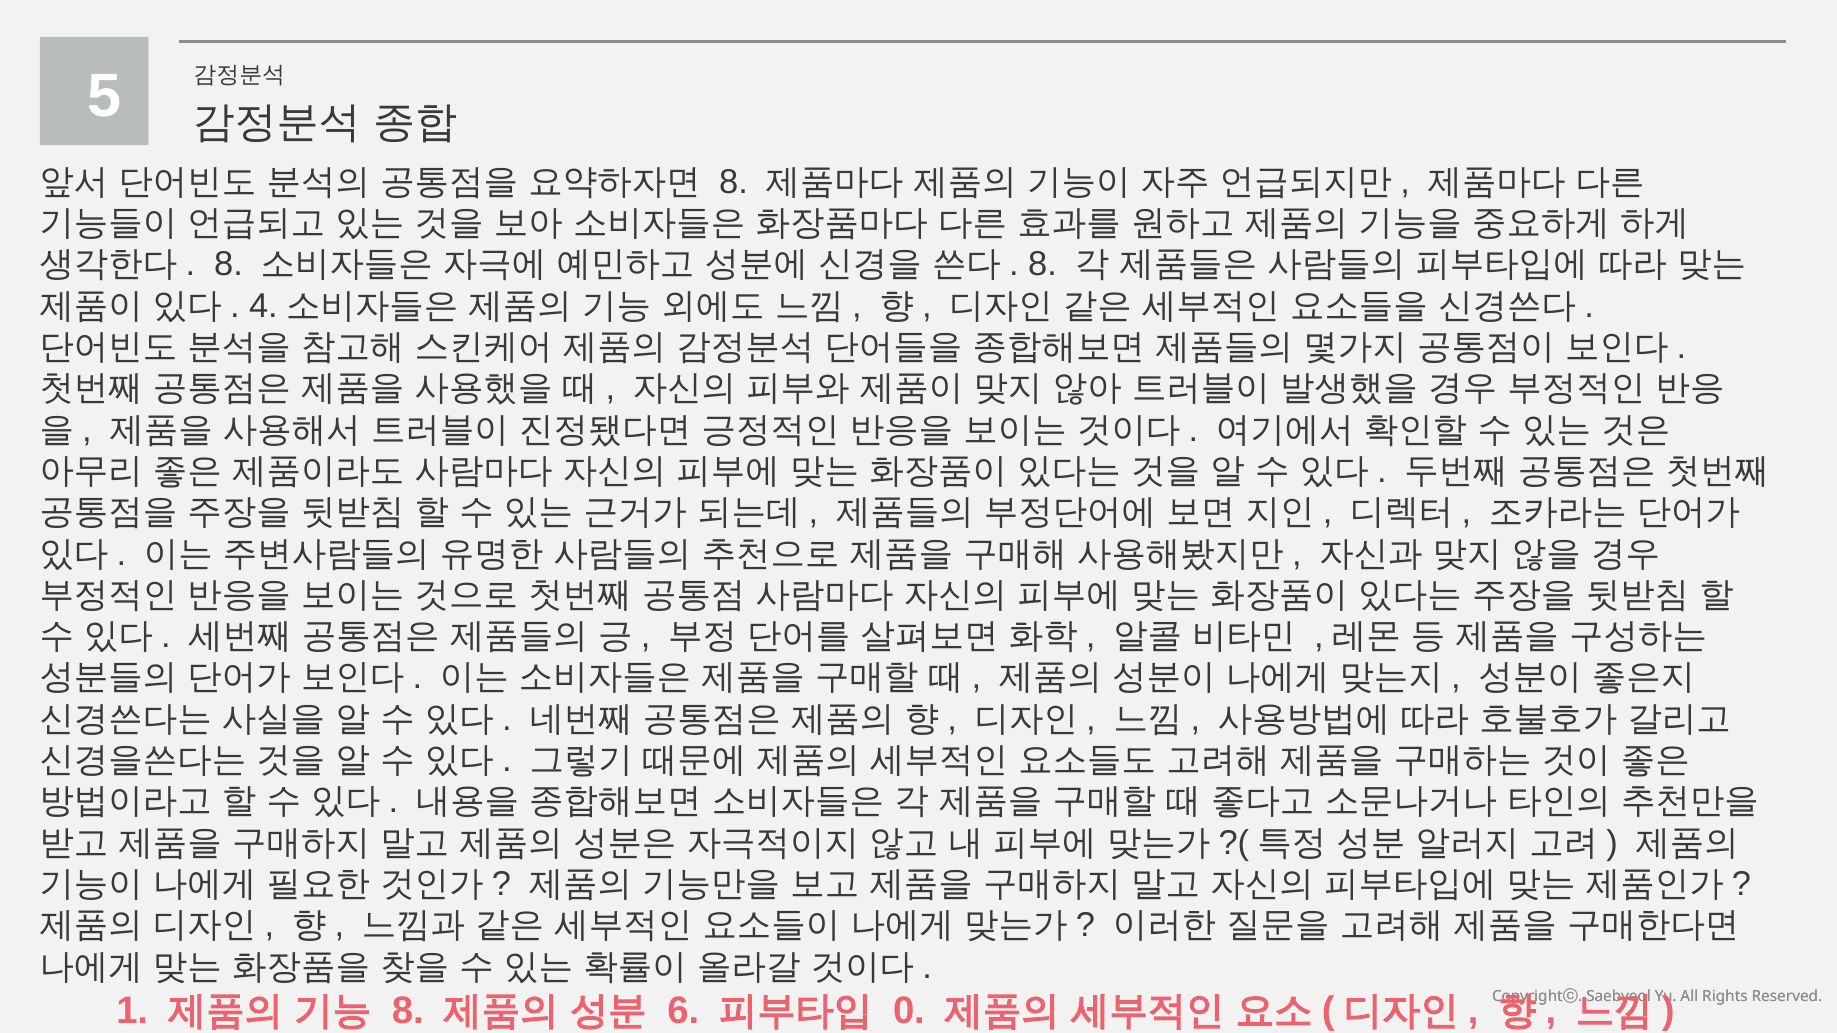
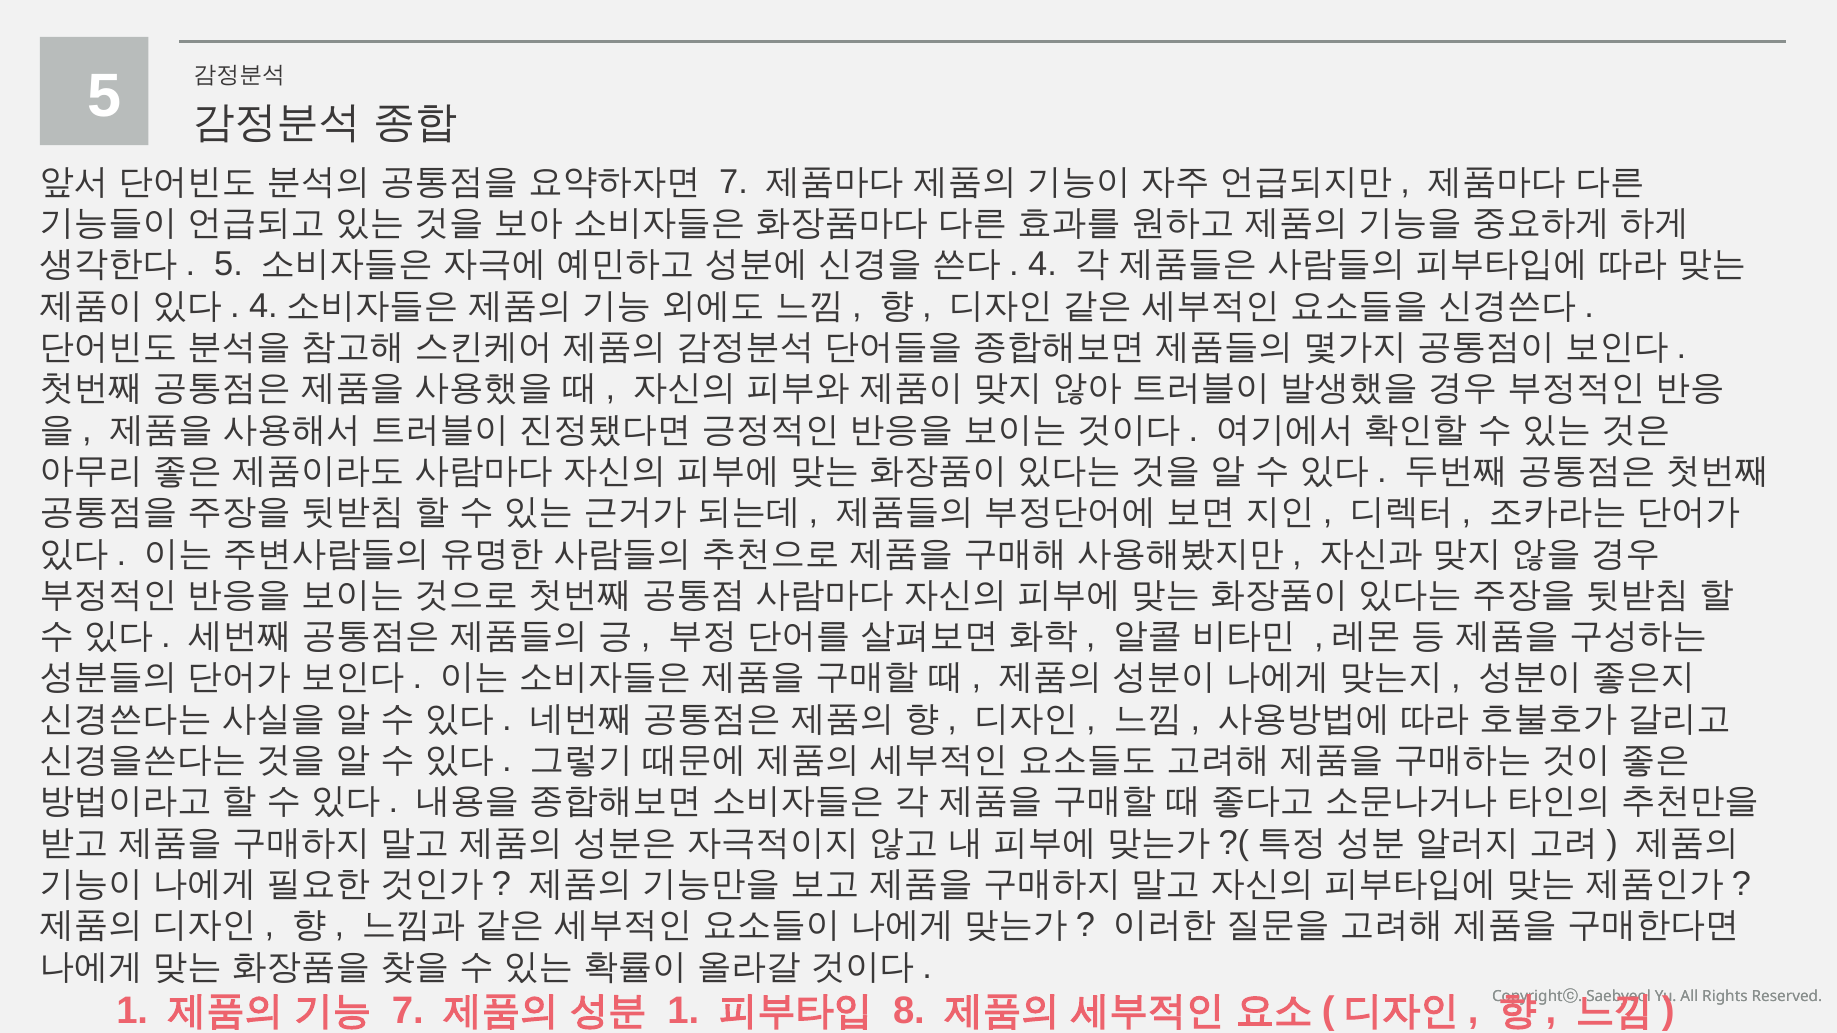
8 at (734, 182): 8 -> 7
8 at (229, 265): 8 -> 5
8 at (1043, 265): 8 -> 4
8 at (408, 1011): 8 -> 7
6 at (683, 1011): 6 -> 1
0: 0 -> 8
